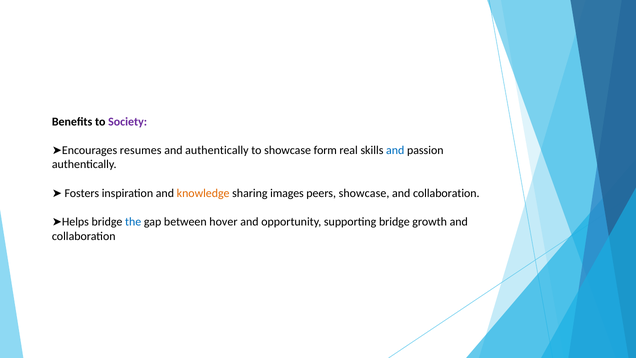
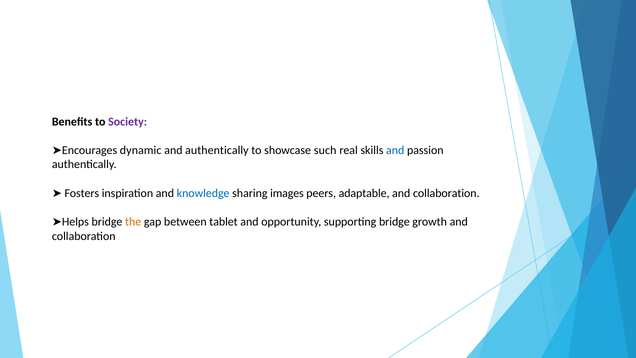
resumes: resumes -> dynamic
form: form -> such
knowledge colour: orange -> blue
peers showcase: showcase -> adaptable
the colour: blue -> orange
hover: hover -> tablet
